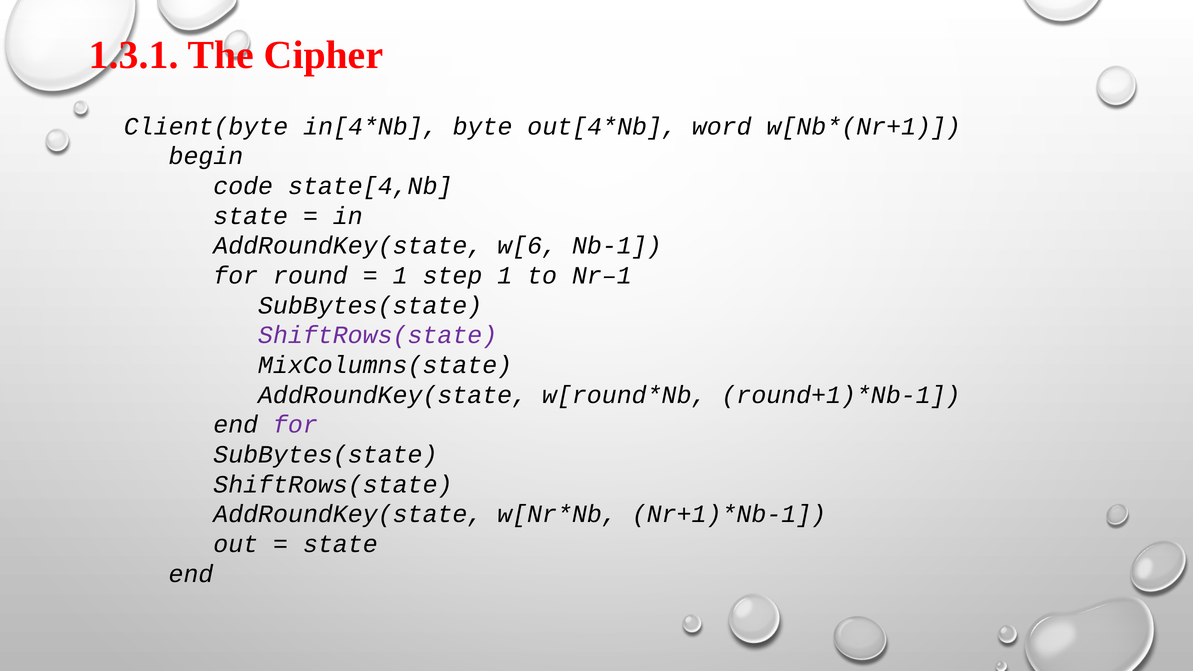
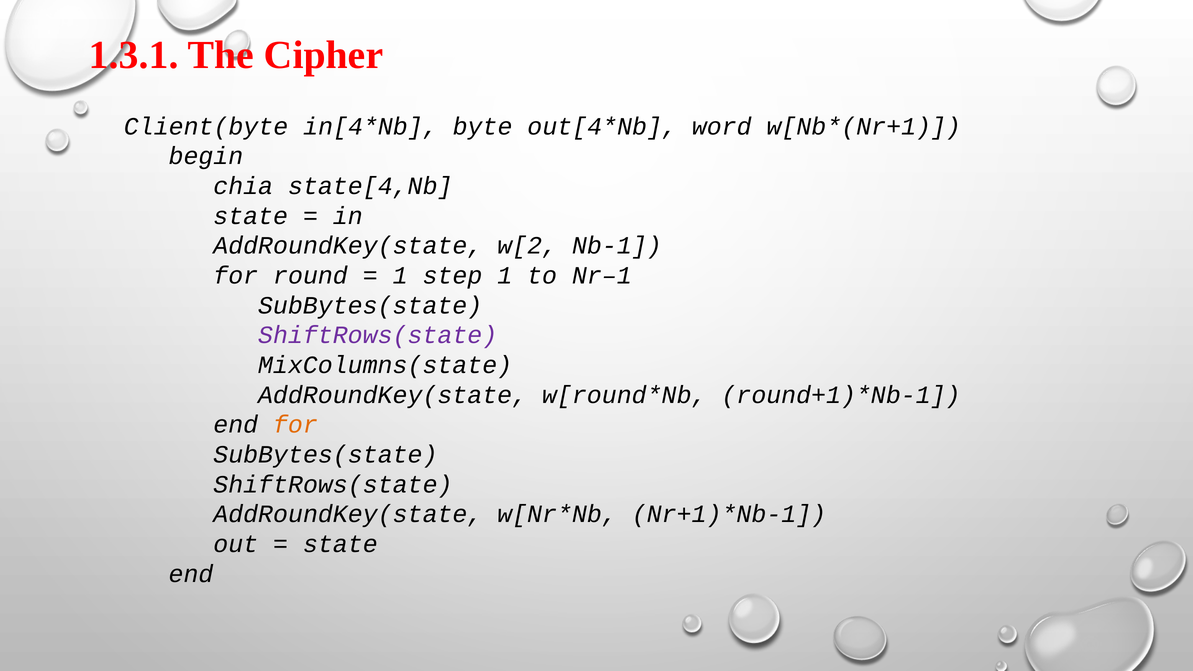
code: code -> chia
w[6: w[6 -> w[2
for at (295, 425) colour: purple -> orange
